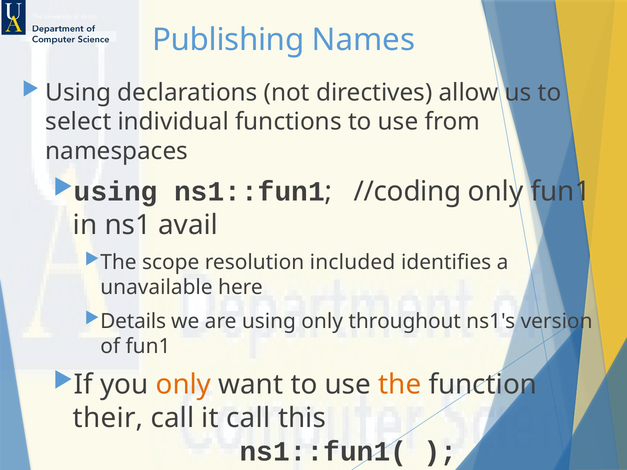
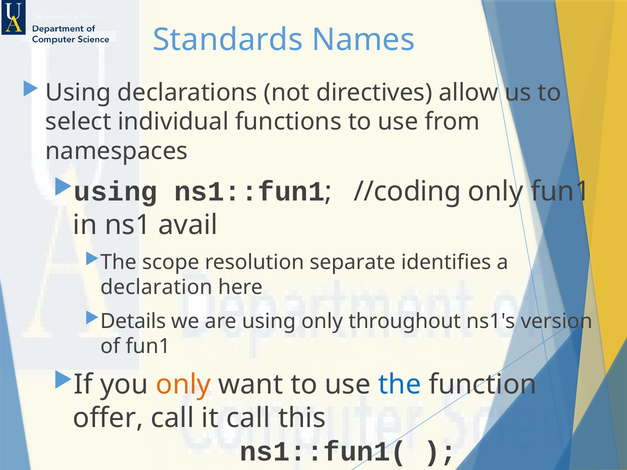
Publishing: Publishing -> Standards
included: included -> separate
unavailable: unavailable -> declaration
the at (400, 385) colour: orange -> blue
their: their -> offer
